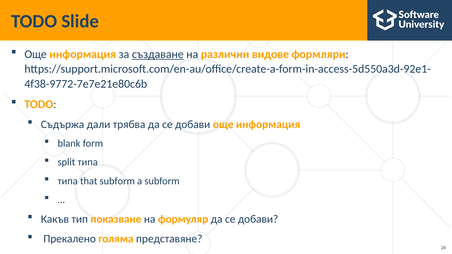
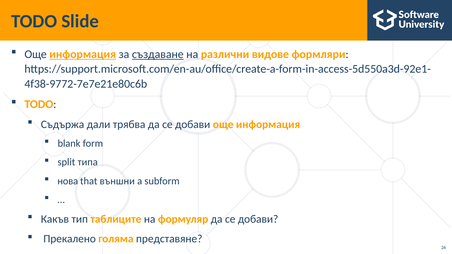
информация at (83, 54) underline: none -> present
типа at (68, 181): типа -> нова
that subform: subform -> външни
показване: показване -> таблиците
